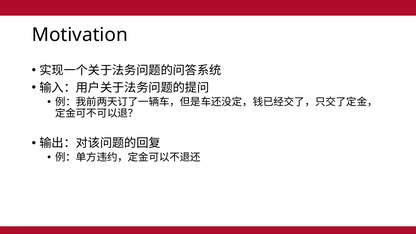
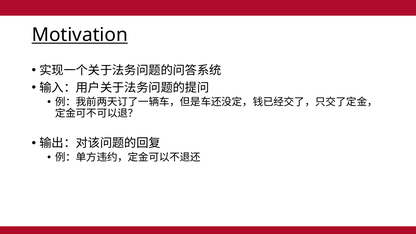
Motivation underline: none -> present
